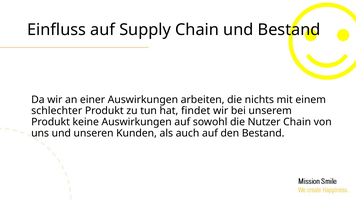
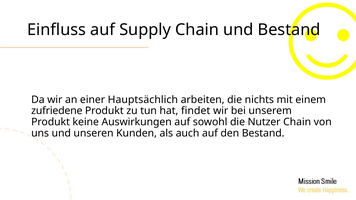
einer Auswirkungen: Auswirkungen -> Hauptsächlich
schlechter: schlechter -> zufriedene
